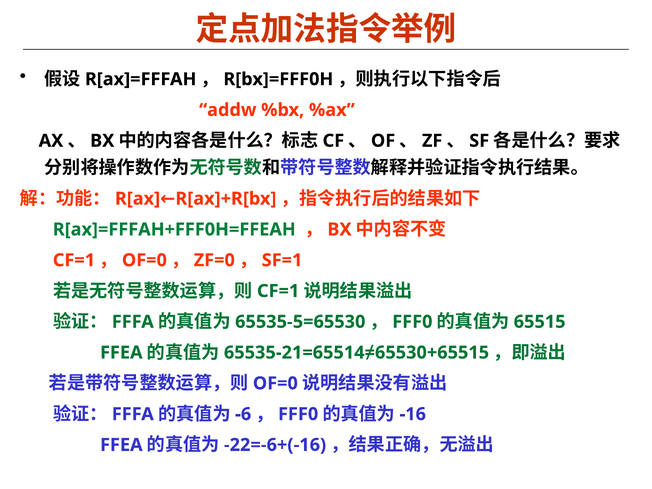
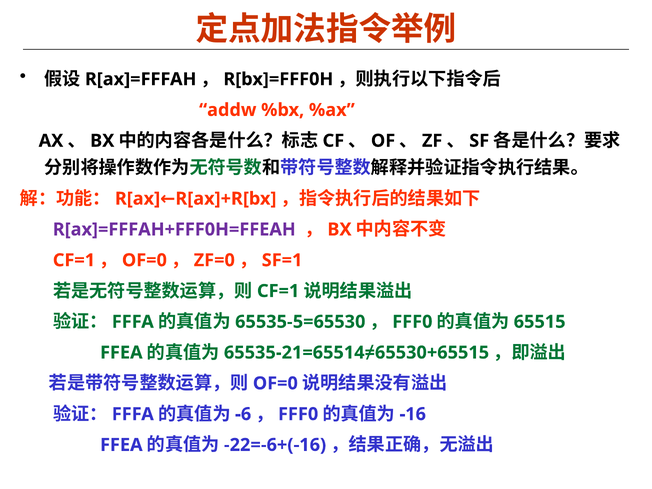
R[ax]=FFFAH+FFF0H=FFEAH colour: green -> purple
